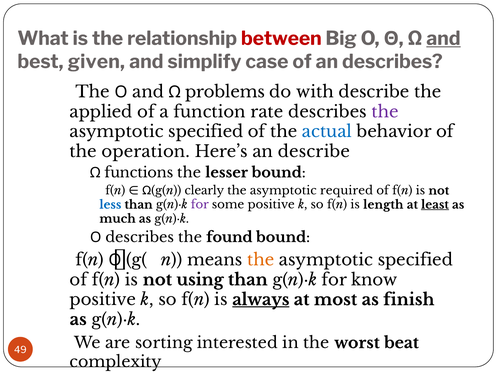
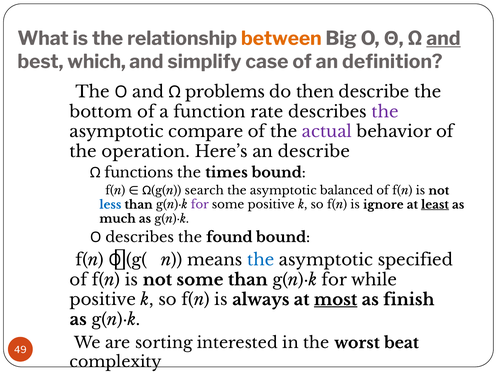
between colour: red -> orange
given: given -> which
an describes: describes -> definition
with: with -> then
applied: applied -> bottom
specified at (206, 132): specified -> compare
actual colour: blue -> purple
lesser: lesser -> times
clearly: clearly -> search
required: required -> balanced
length: length -> ignore
the at (261, 261) colour: orange -> blue
not using: using -> some
know: know -> while
always underline: present -> none
most underline: none -> present
